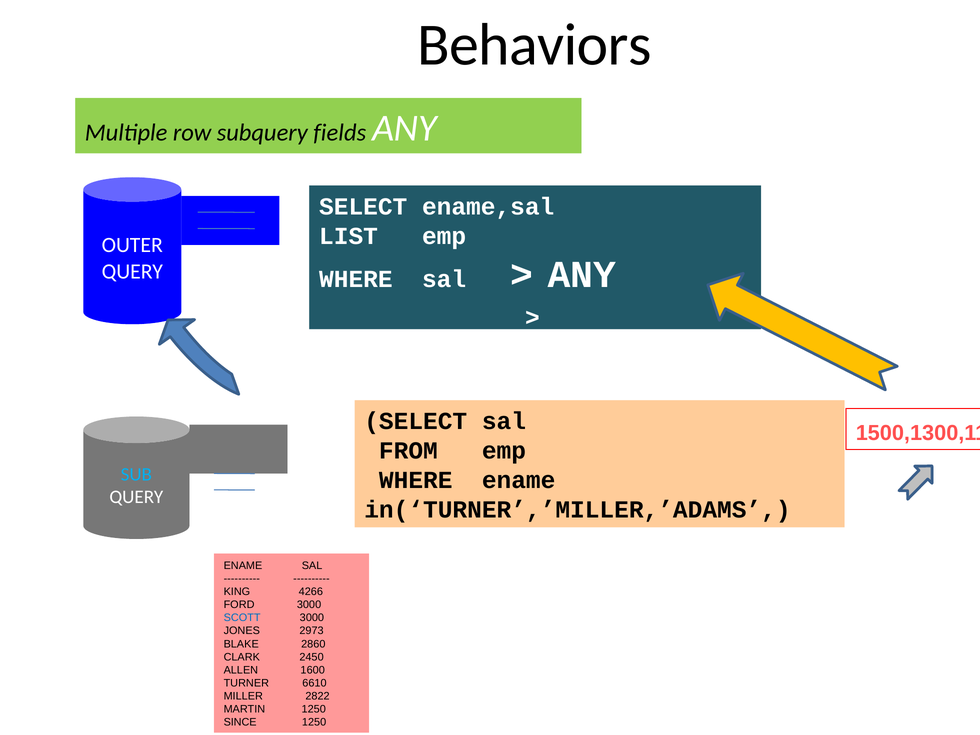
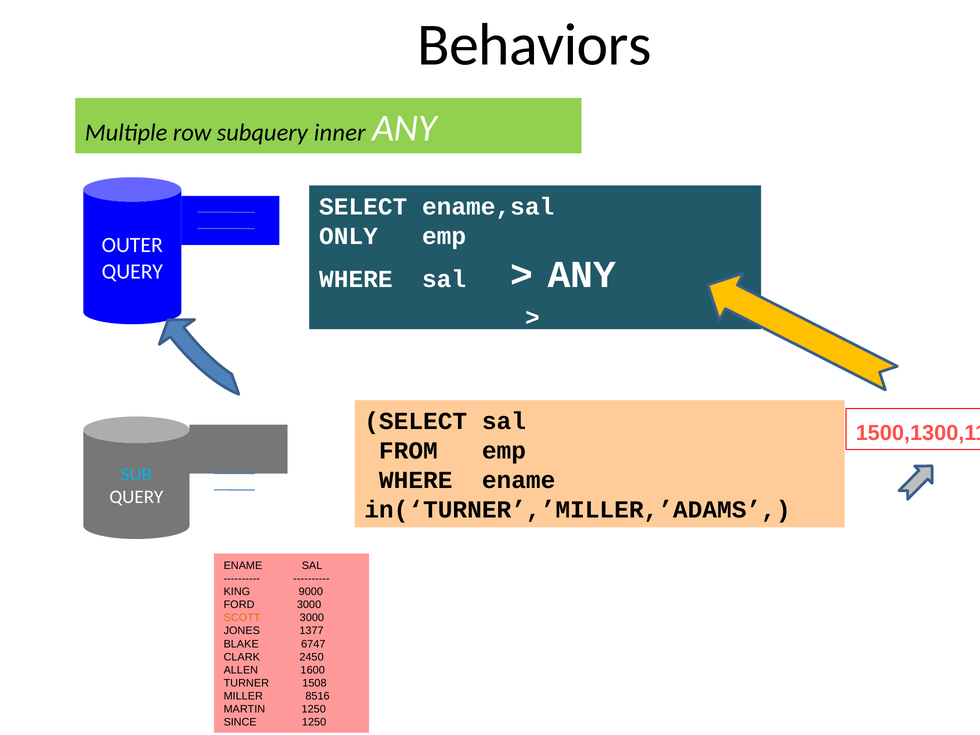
fields: fields -> inner
LIST: LIST -> ONLY
4266: 4266 -> 9000
SCOTT colour: blue -> orange
2973: 2973 -> 1377
2860: 2860 -> 6747
6610: 6610 -> 1508
2822: 2822 -> 8516
